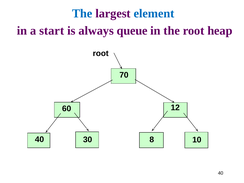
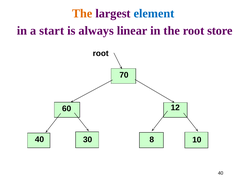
The at (82, 13) colour: blue -> orange
queue: queue -> linear
heap: heap -> store
